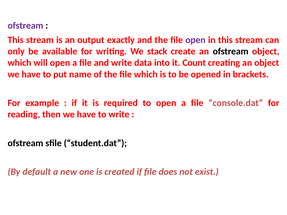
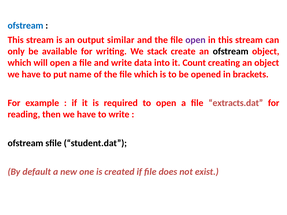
ofstream at (25, 26) colour: purple -> blue
exactly: exactly -> similar
console.dat: console.dat -> extracts.dat
